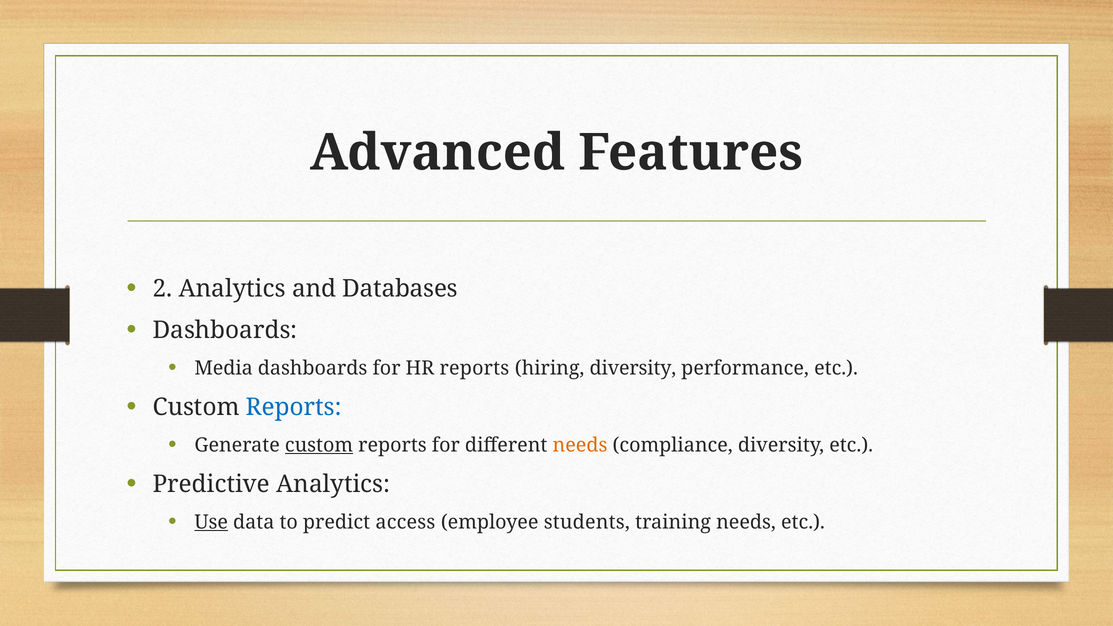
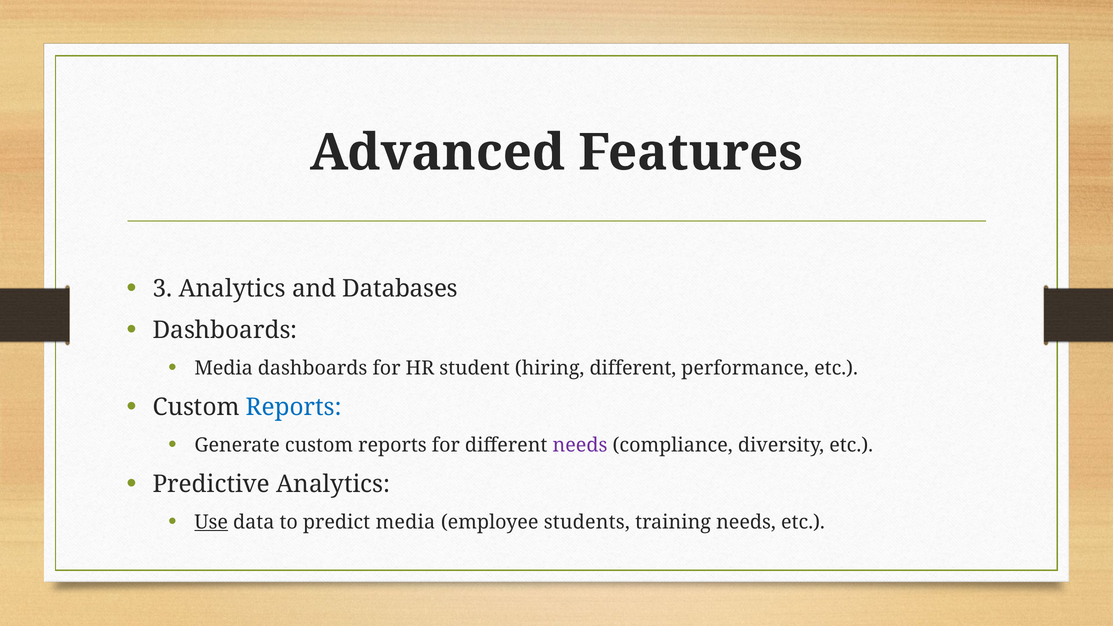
2: 2 -> 3
HR reports: reports -> student
hiring diversity: diversity -> different
custom at (319, 445) underline: present -> none
needs at (580, 445) colour: orange -> purple
predict access: access -> media
